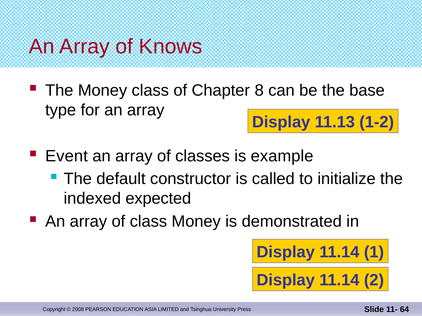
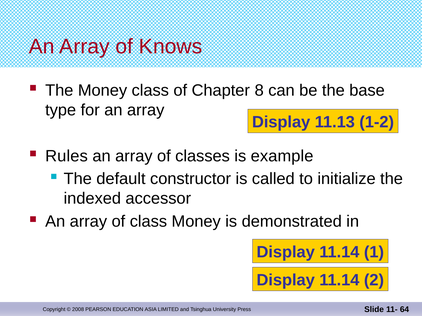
Event: Event -> Rules
expected: expected -> accessor
